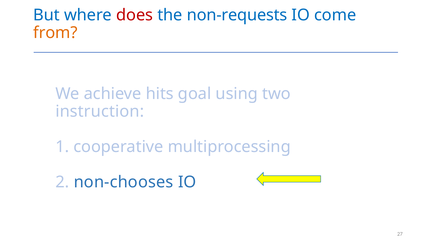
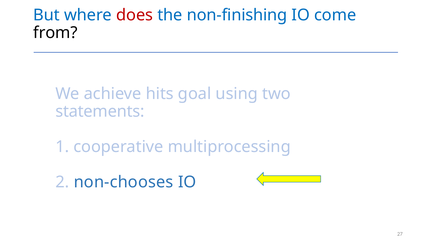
non-requests: non-requests -> non-finishing
from colour: orange -> black
instruction: instruction -> statements
